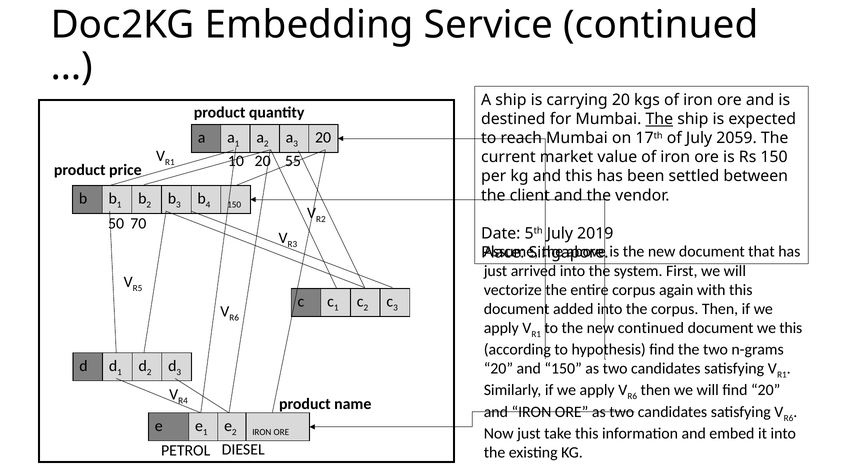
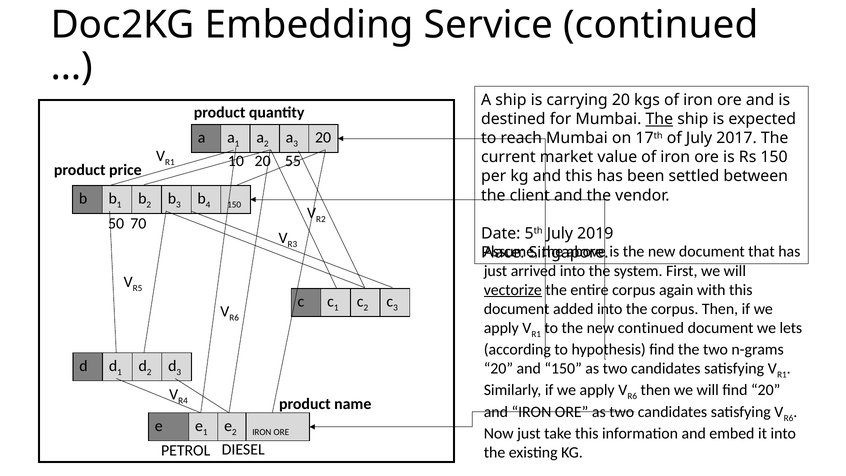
2059: 2059 -> 2017
vectorize underline: none -> present
we this: this -> lets
